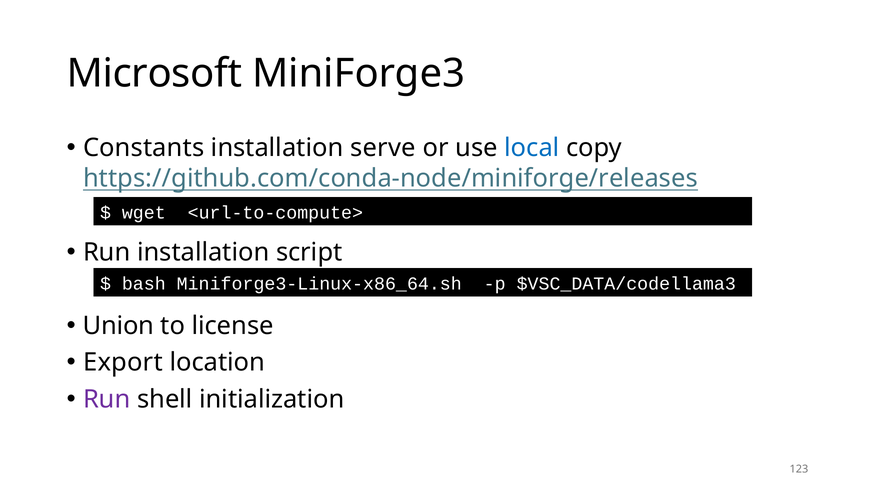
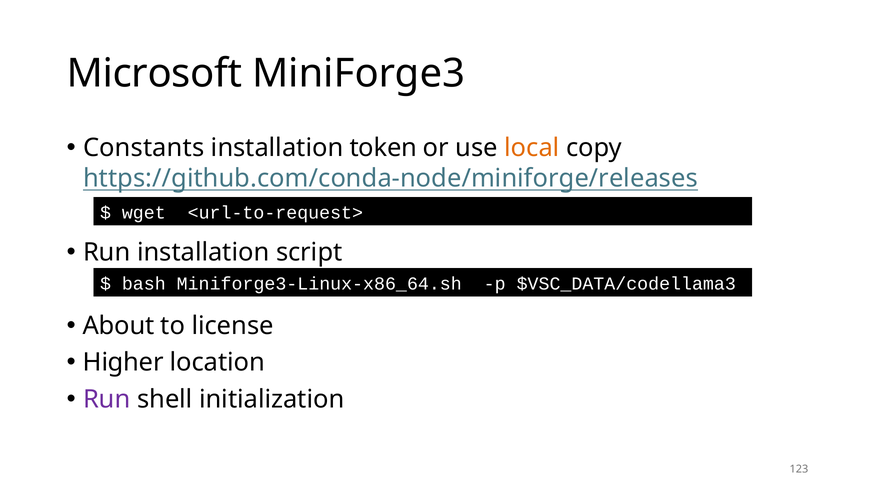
serve: serve -> token
local colour: blue -> orange
<url-to-compute>: <url-to-compute> -> <url-to-request>
Union: Union -> About
Export: Export -> Higher
